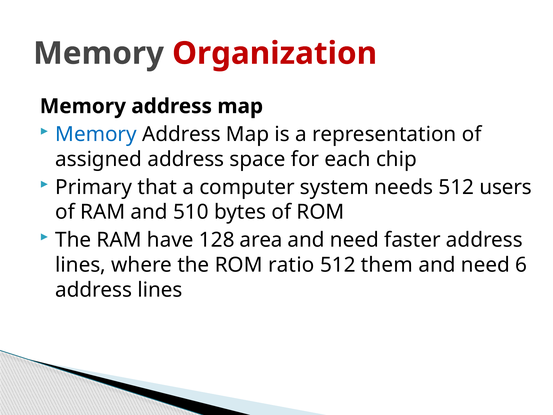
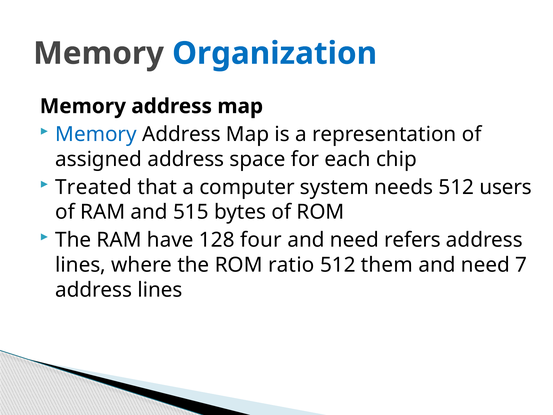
Organization colour: red -> blue
Primary: Primary -> Treated
510: 510 -> 515
area: area -> four
faster: faster -> refers
6: 6 -> 7
